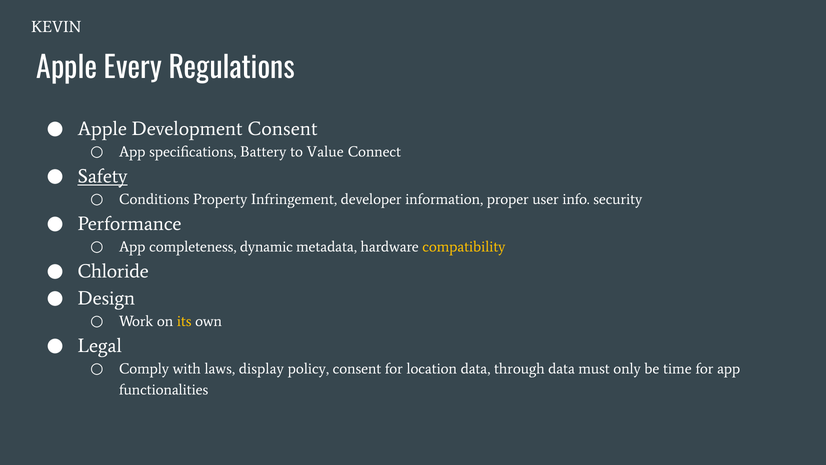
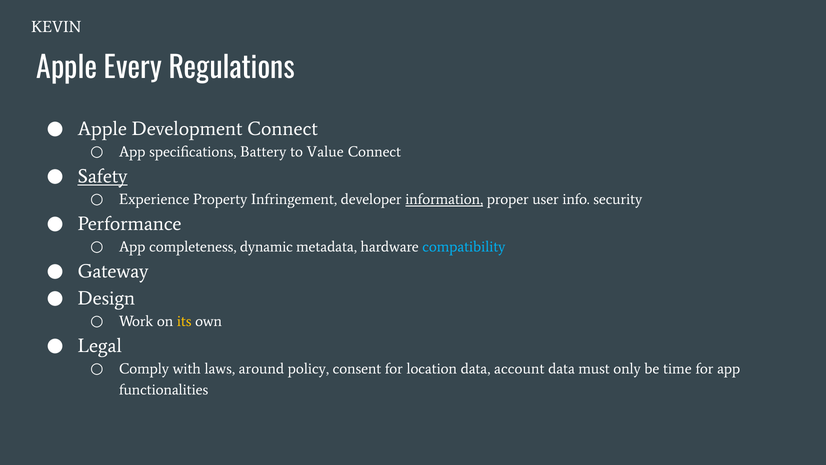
Development Consent: Consent -> Connect
Conditions: Conditions -> Experience
information underline: none -> present
compatibility colour: yellow -> light blue
Chloride: Chloride -> Gateway
display: display -> around
through: through -> account
